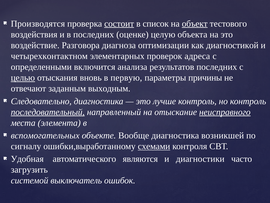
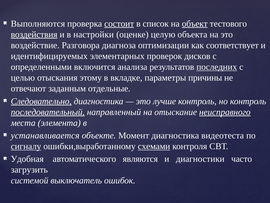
Производятся: Производятся -> Выполняются
воздействия underline: none -> present
в последних: последних -> настройки
диагностикой: диагностикой -> соответствует
четырехконтактном: четырехконтактном -> идентифицируемых
адреса: адреса -> дисков
последних at (217, 67) underline: none -> present
целью underline: present -> none
вновь: вновь -> этому
первую: первую -> вкладке
выходным: выходным -> отдельные
Следовательно underline: none -> present
вспомогательных: вспомогательных -> устанавливается
Вообще: Вообще -> Момент
возникшей: возникшей -> видеотеста
сигналу underline: none -> present
